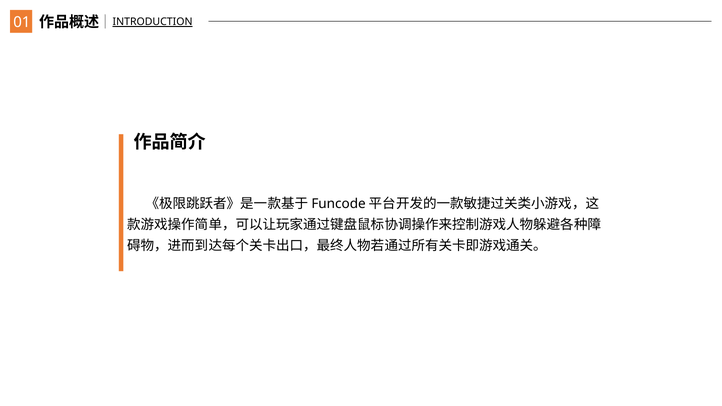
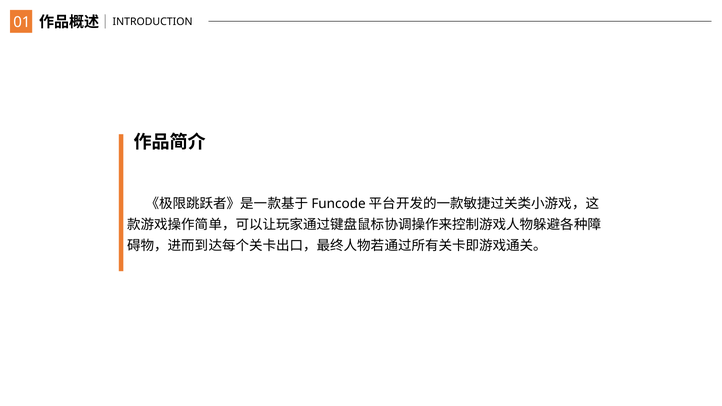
INTRODUCTION underline: present -> none
